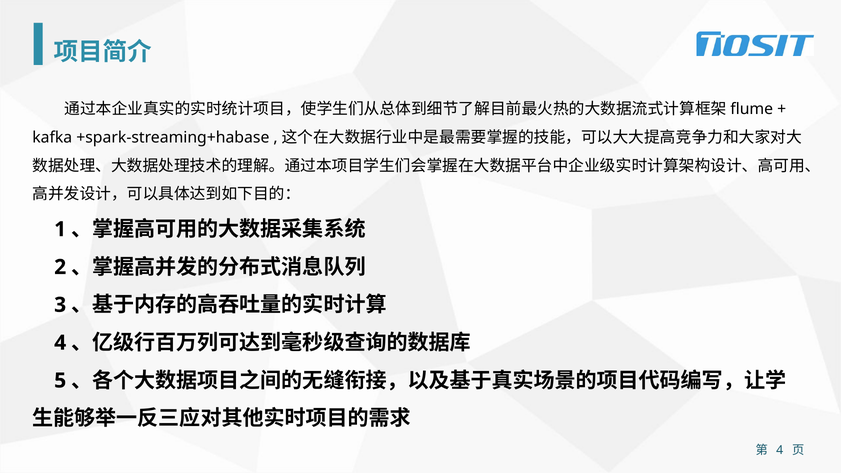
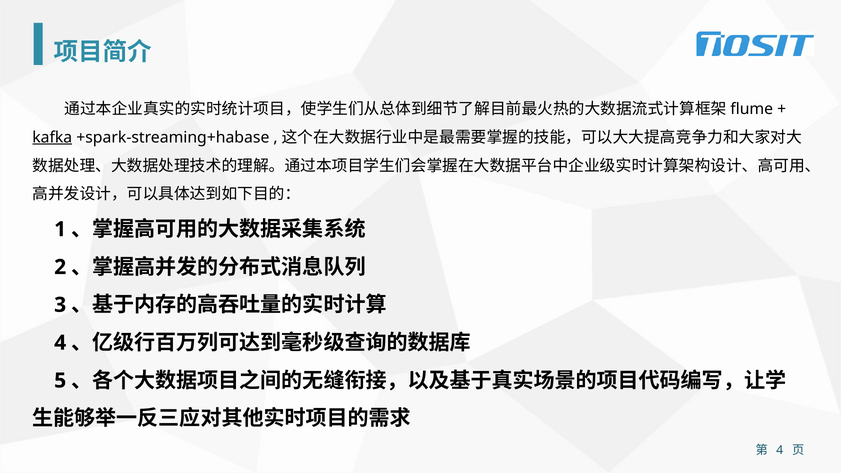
kafka underline: none -> present
